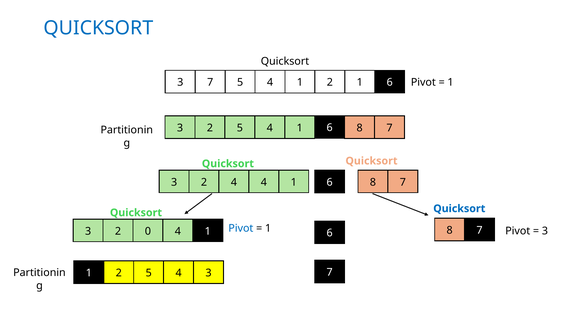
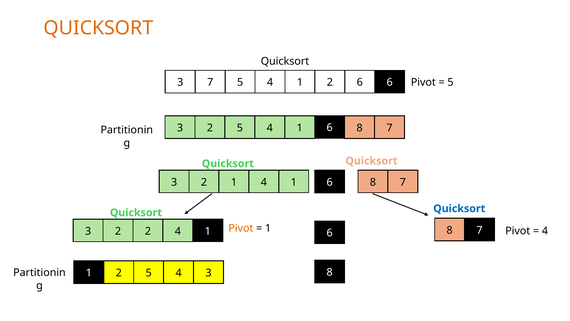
QUICKSORT at (98, 28) colour: blue -> orange
1 at (451, 82): 1 -> 5
2 1: 1 -> 6
2 4: 4 -> 1
3 at (545, 231): 3 -> 4
2 0: 0 -> 2
Pivot at (241, 228) colour: blue -> orange
4 3 7: 7 -> 8
